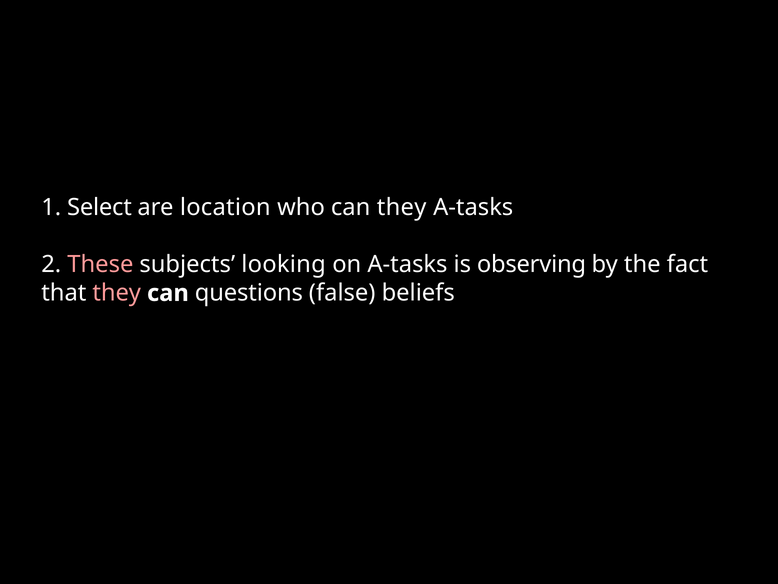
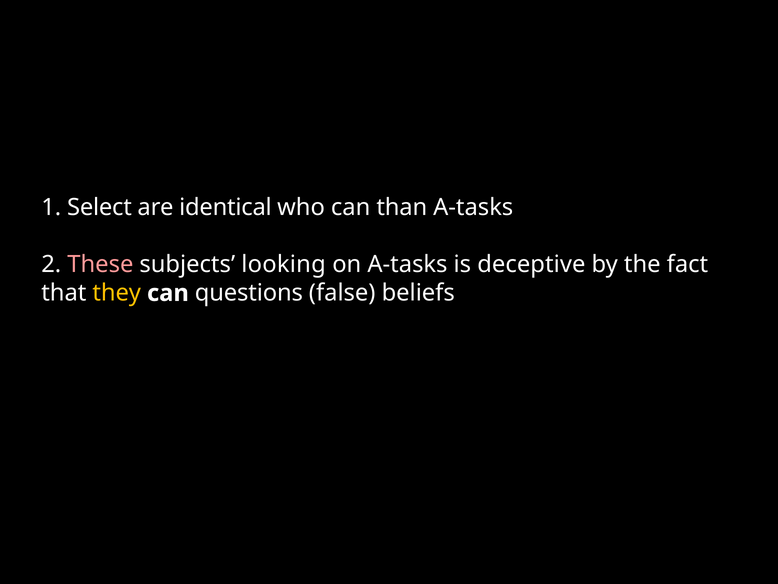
location: location -> identical
can they: they -> than
observing: observing -> deceptive
they at (117, 293) colour: pink -> yellow
